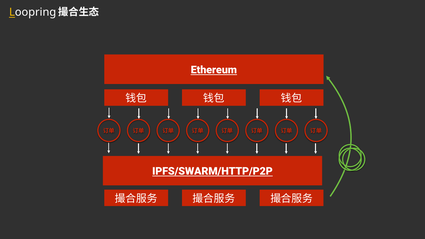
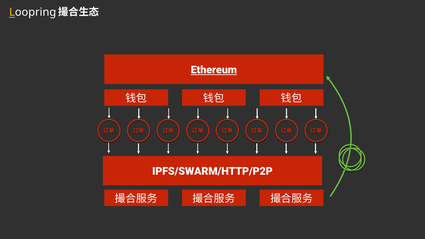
IPFS/SWARM/HTTP/P2P underline: present -> none
